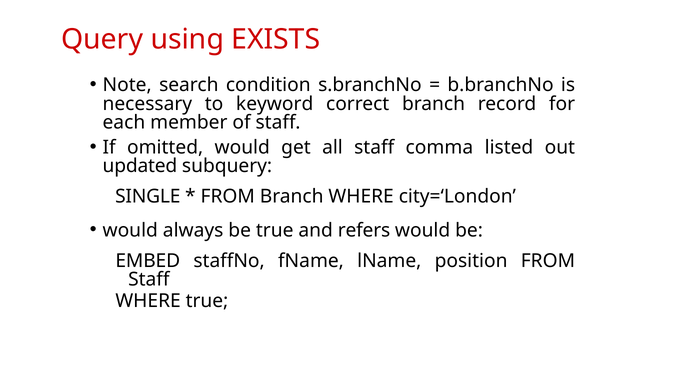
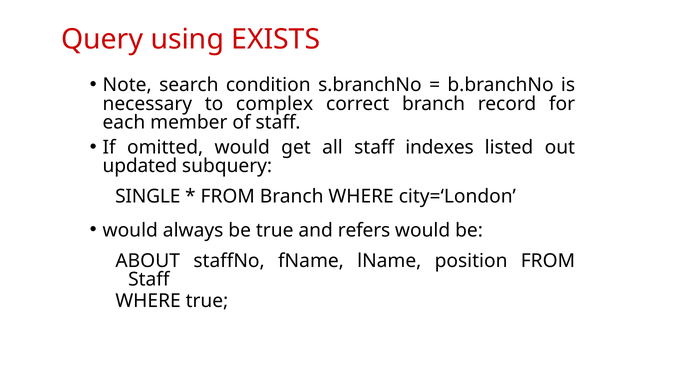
keyword: keyword -> complex
comma: comma -> indexes
EMBED: EMBED -> ABOUT
